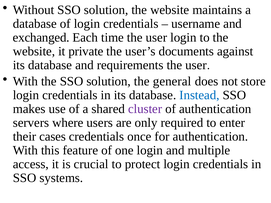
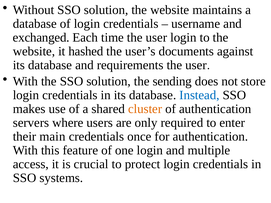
private: private -> hashed
general: general -> sending
cluster colour: purple -> orange
cases: cases -> main
